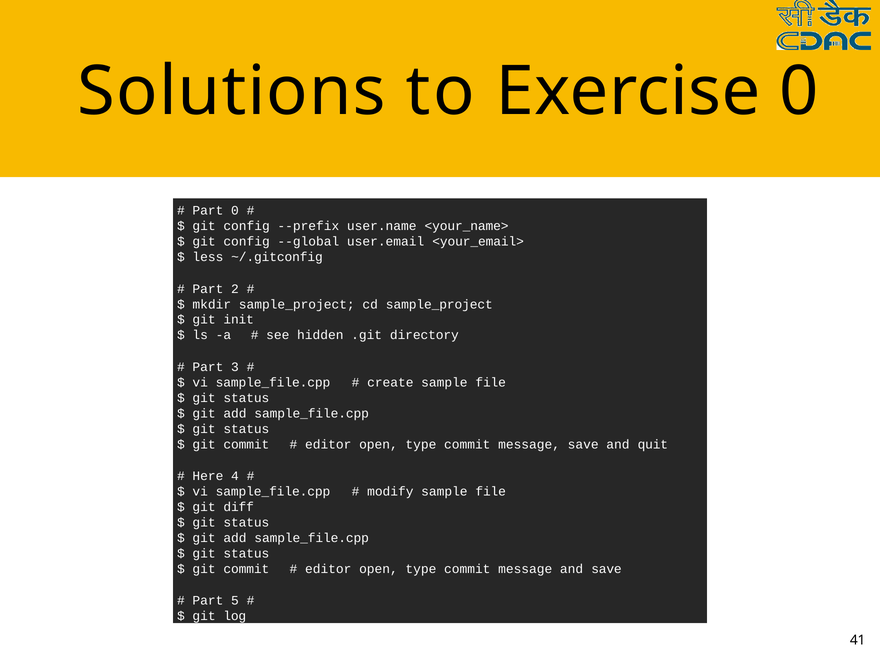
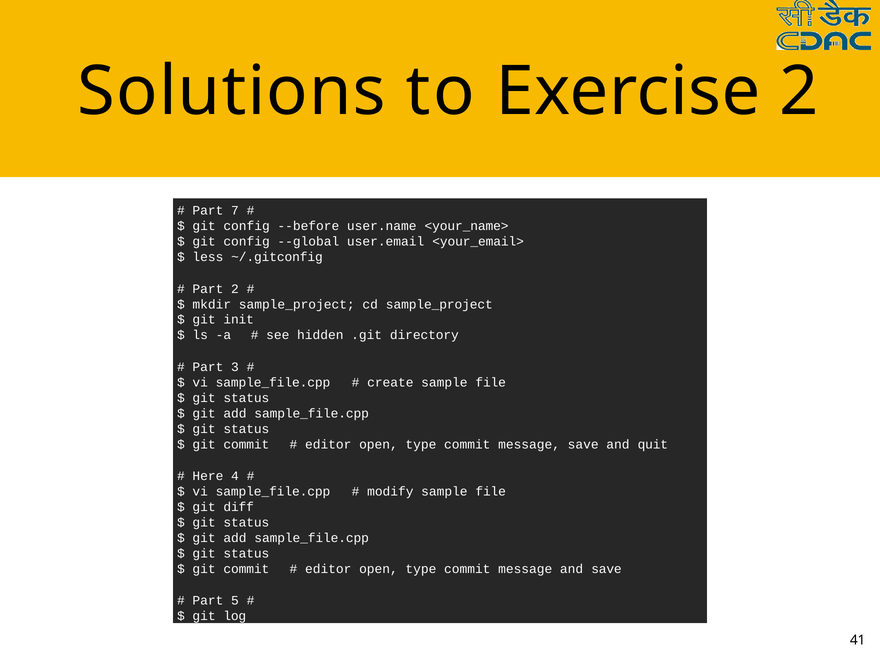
Exercise 0: 0 -> 2
Part 0: 0 -> 7
--prefix: --prefix -> --before
